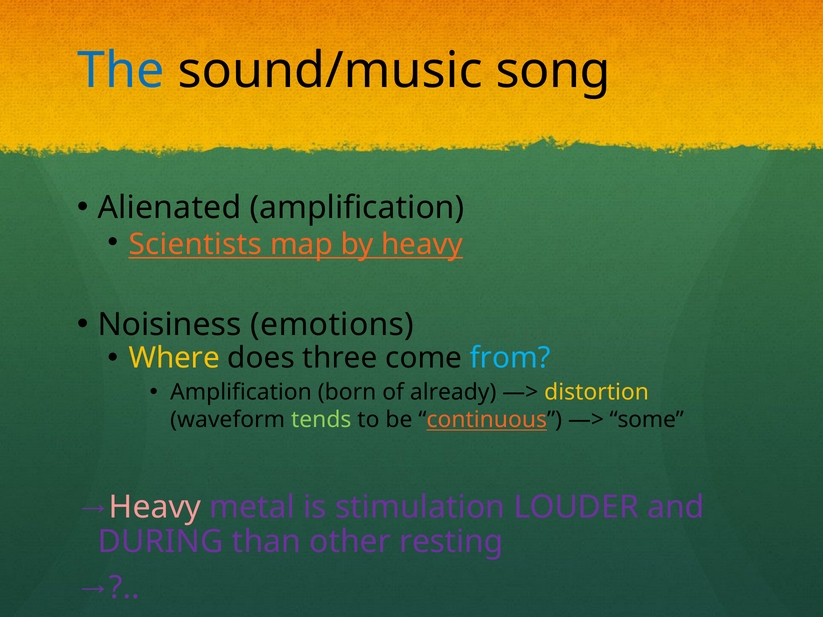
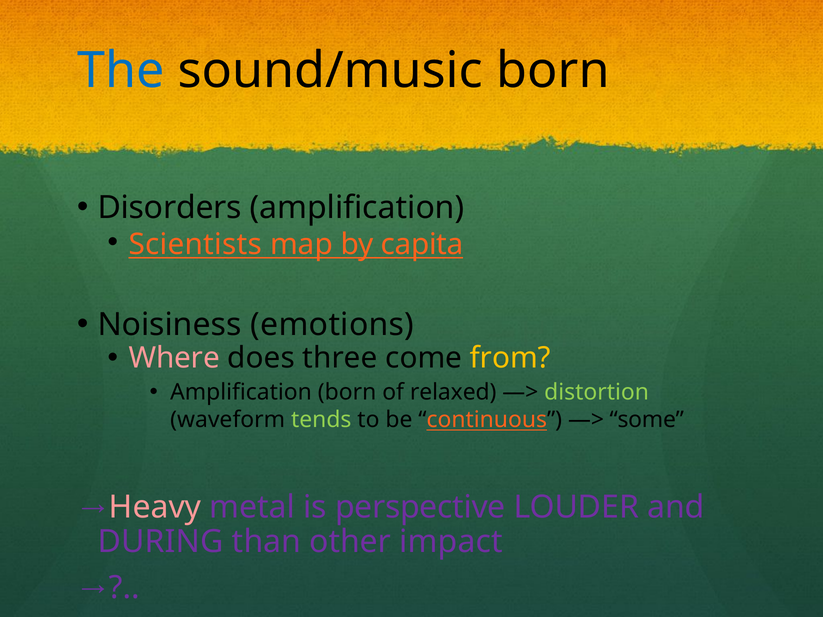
sound/music song: song -> born
Alienated: Alienated -> Disorders
by heavy: heavy -> capita
Where colour: yellow -> pink
from colour: light blue -> yellow
already: already -> relaxed
distortion colour: yellow -> light green
stimulation: stimulation -> perspective
resting: resting -> impact
